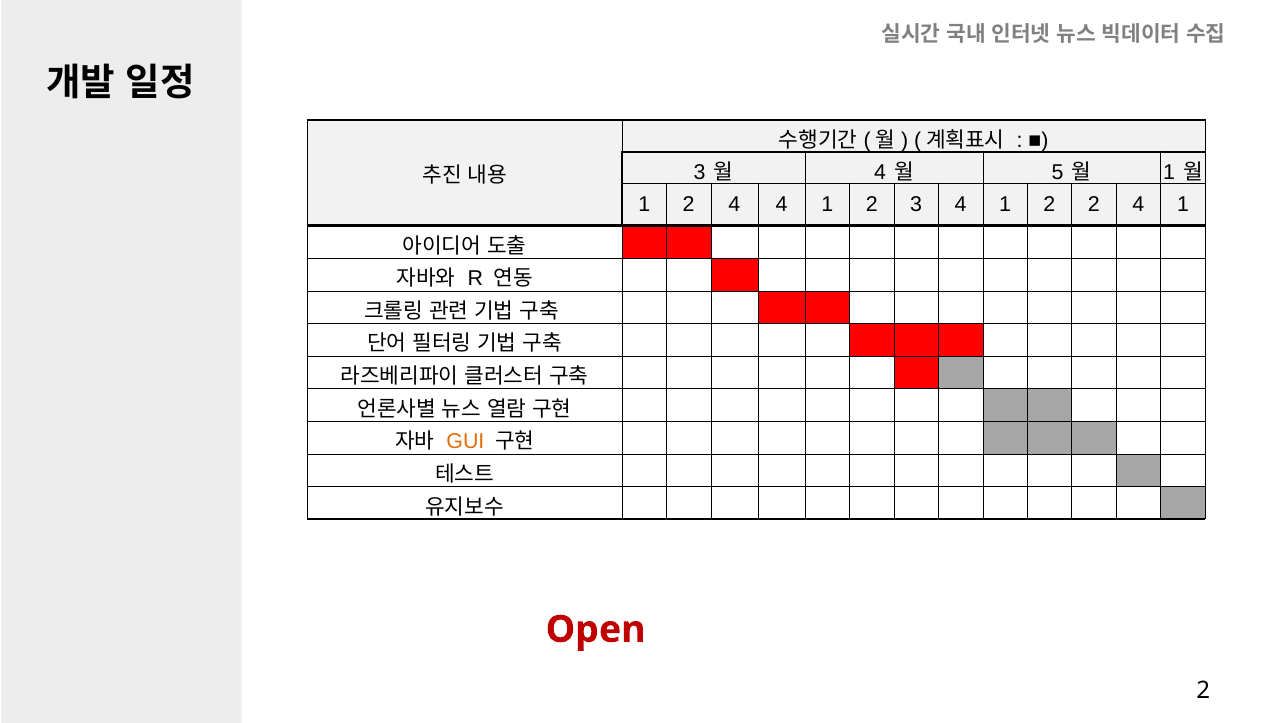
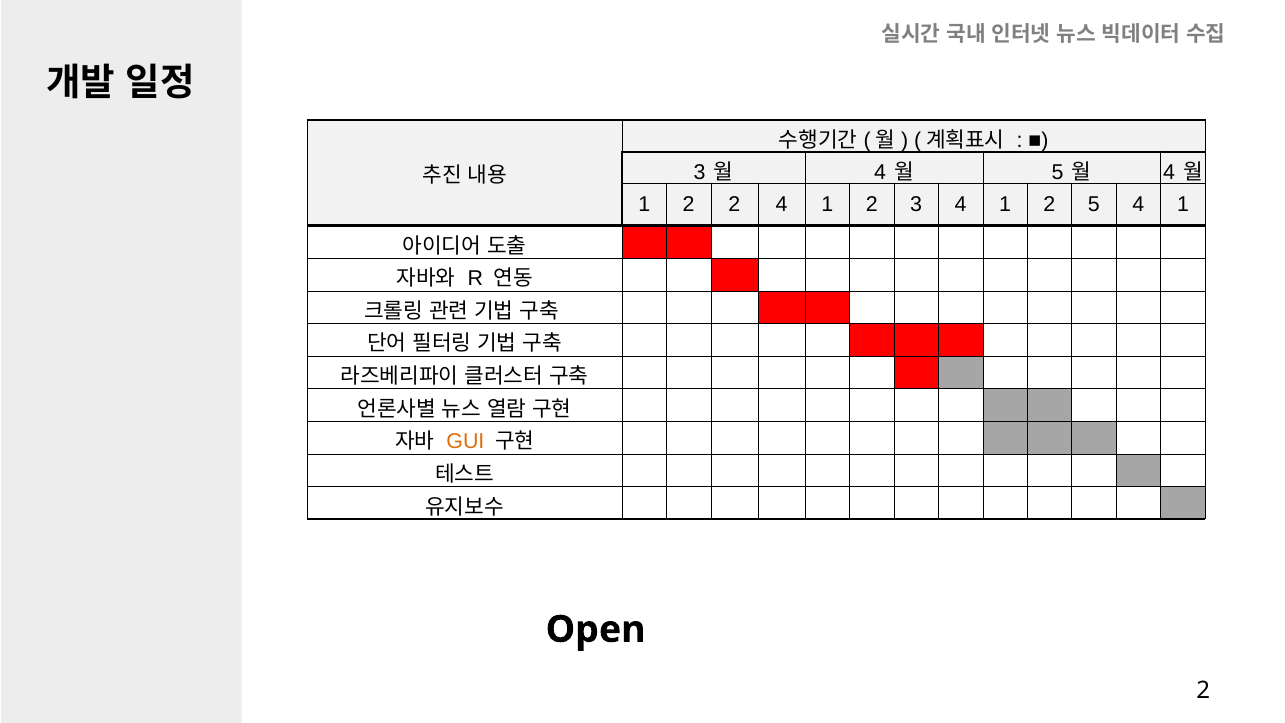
1 at (1169, 172): 1 -> 4
1 2 4: 4 -> 2
2 2: 2 -> 5
Open colour: red -> black
